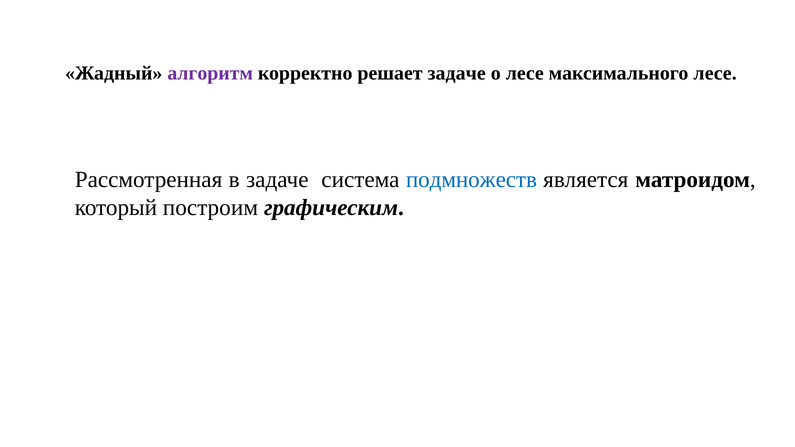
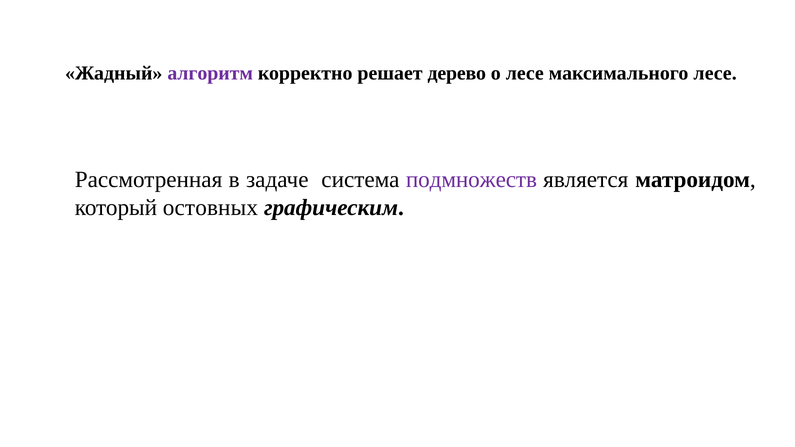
решает задаче: задаче -> дерево
подмножеств colour: blue -> purple
построим: построим -> остовных
